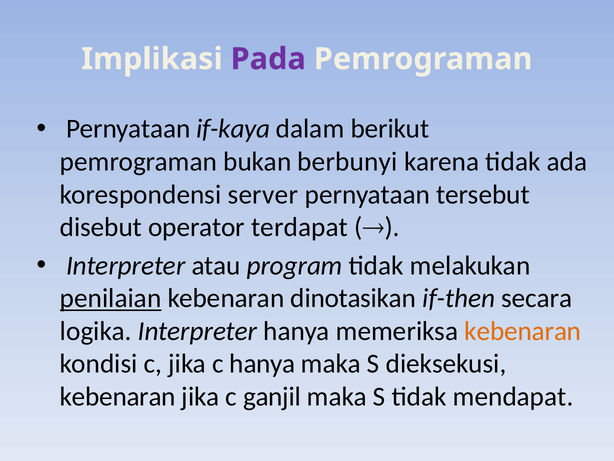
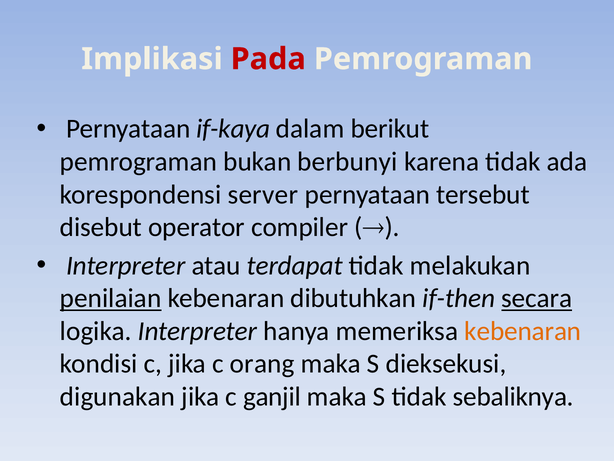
Pada colour: purple -> red
terdapat: terdapat -> compiler
program: program -> terdapat
dinotasikan: dinotasikan -> dibutuhkan
secara underline: none -> present
c hanya: hanya -> orang
kebenaran at (118, 396): kebenaran -> digunakan
mendapat: mendapat -> sebaliknya
